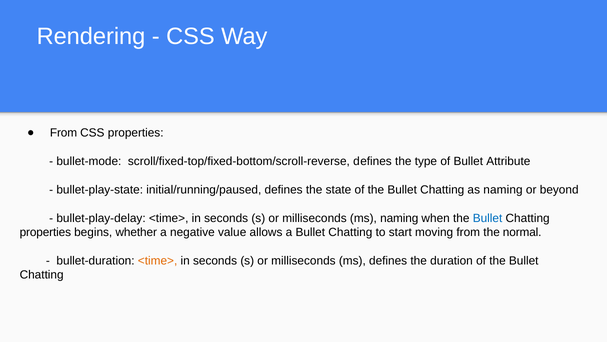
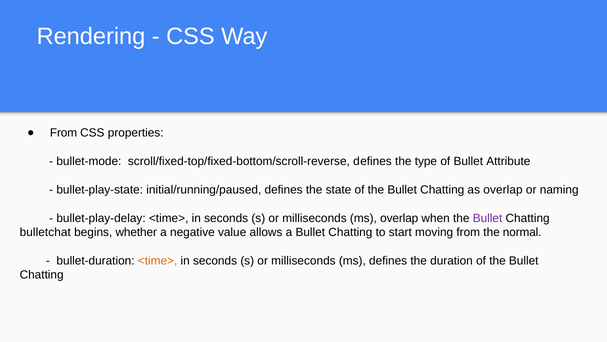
as naming: naming -> overlap
beyond: beyond -> naming
ms naming: naming -> overlap
Bullet at (488, 218) colour: blue -> purple
properties at (45, 232): properties -> bulletchat
